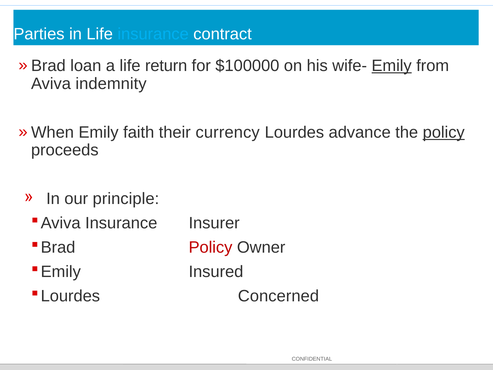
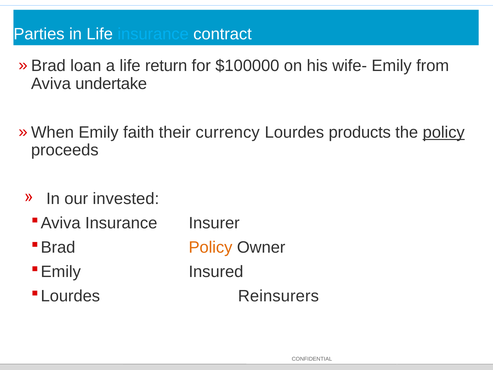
Emily at (392, 66) underline: present -> none
indemnity: indemnity -> undertake
advance: advance -> products
principle: principle -> invested
Policy at (211, 247) colour: red -> orange
Concerned: Concerned -> Reinsurers
